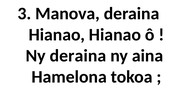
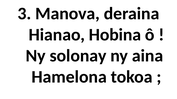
Hianao Hianao: Hianao -> Hobina
Ny deraina: deraina -> solonay
